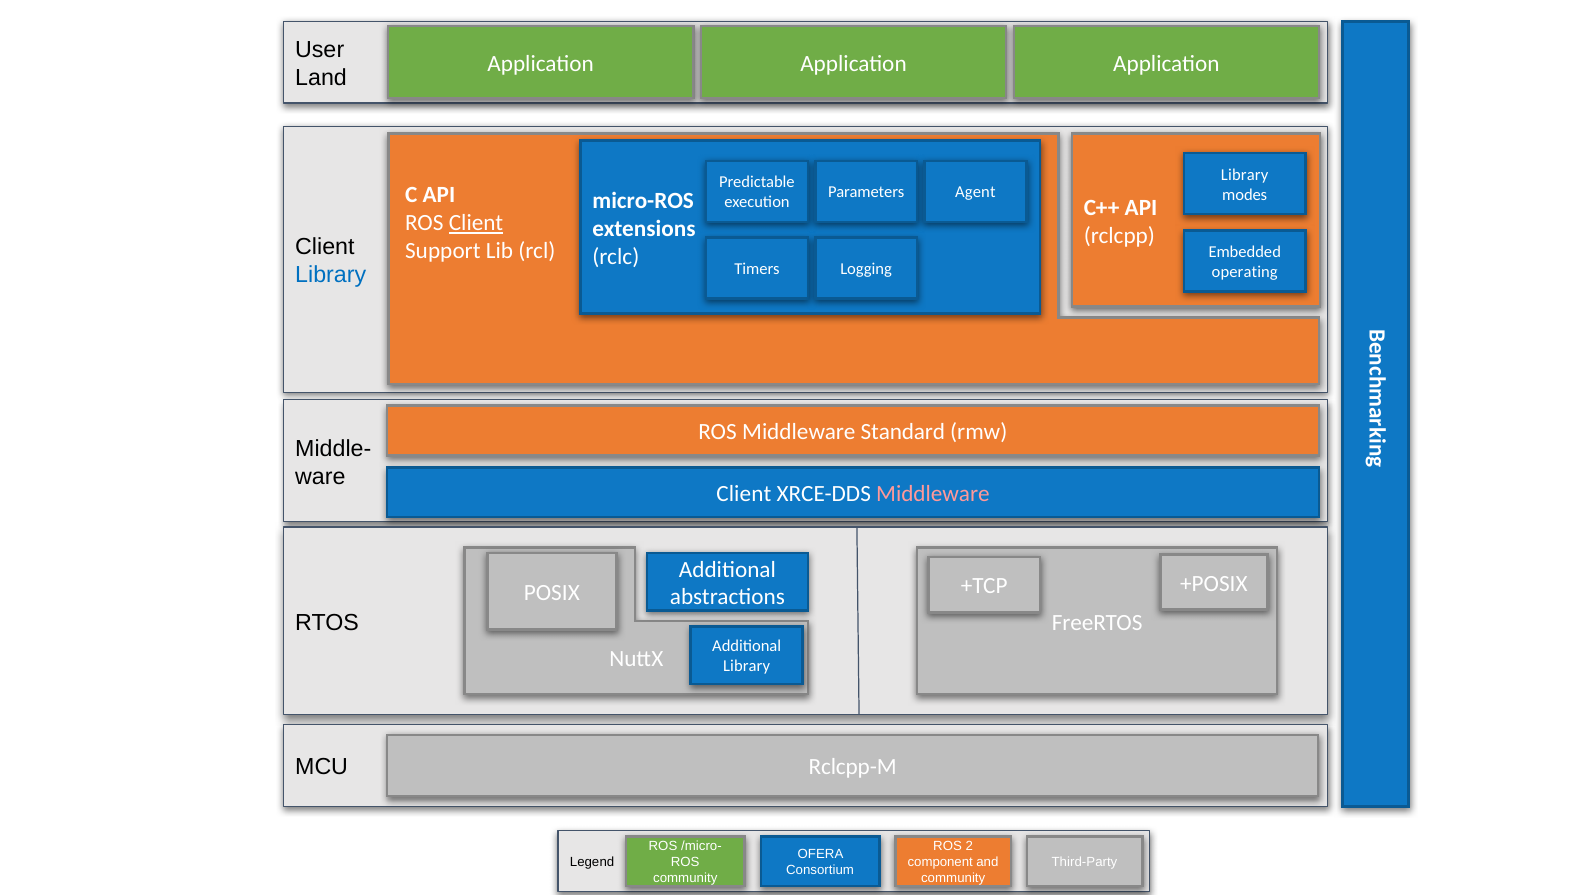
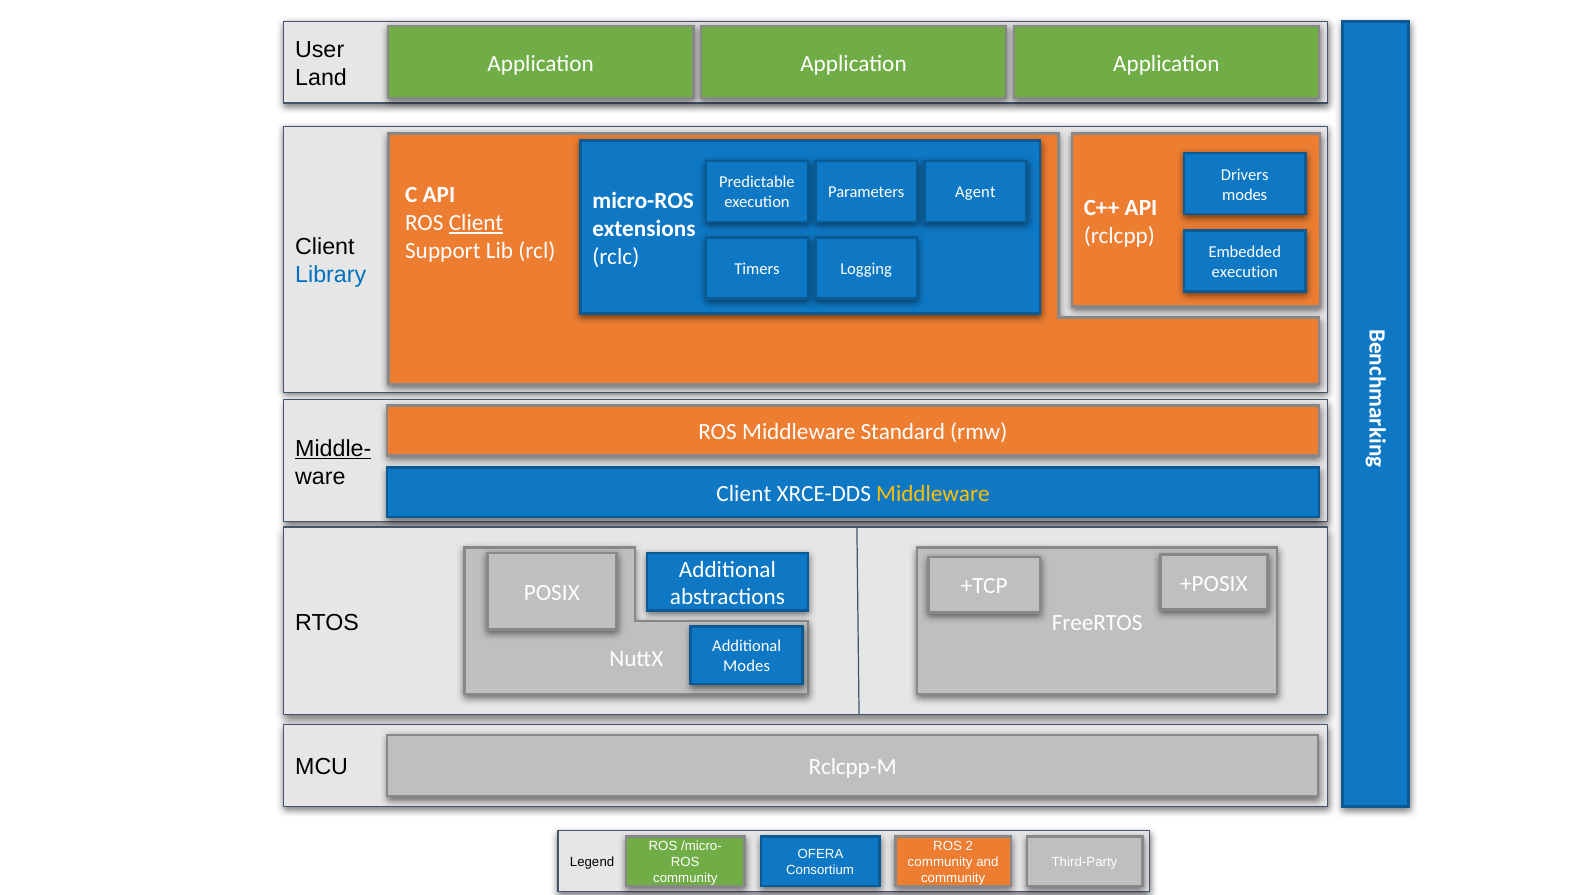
Library at (1245, 175): Library -> Drivers
operating at (1245, 272): operating -> execution
Middle- underline: none -> present
Middleware at (933, 494) colour: pink -> yellow
Library at (747, 667): Library -> Modes
component at (940, 863): component -> community
